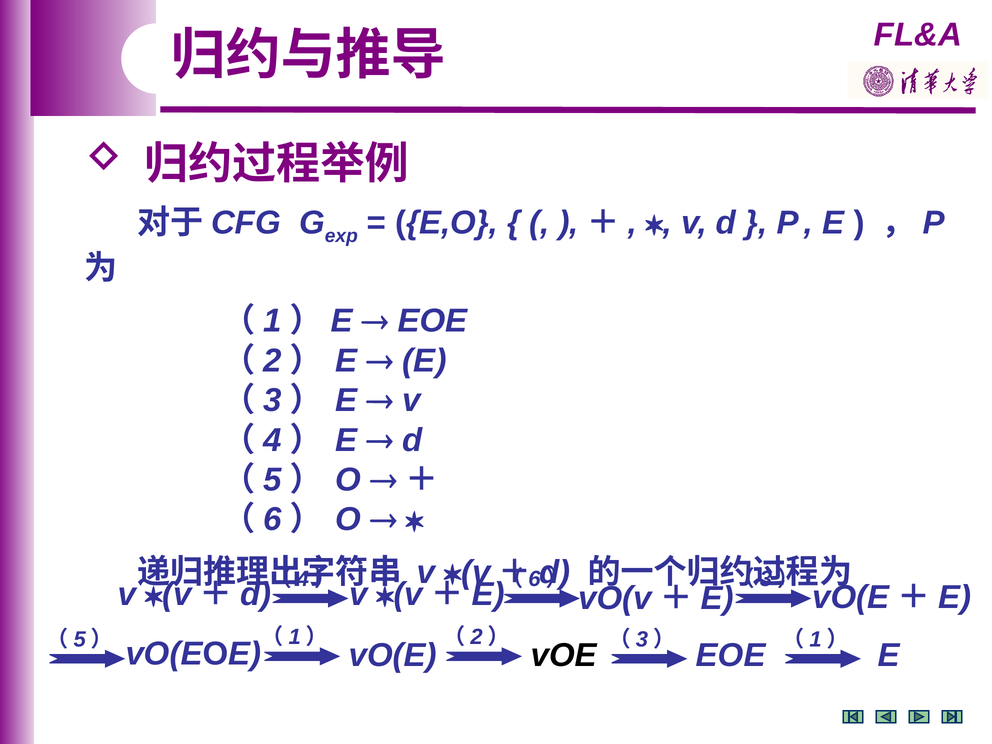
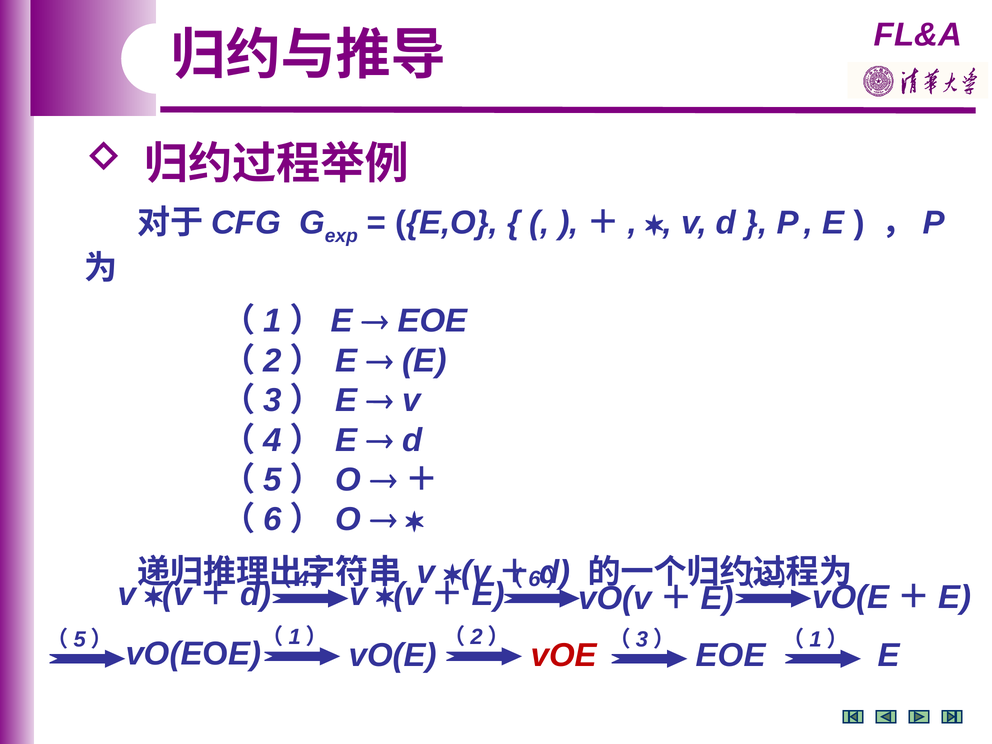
vOE colour: black -> red
